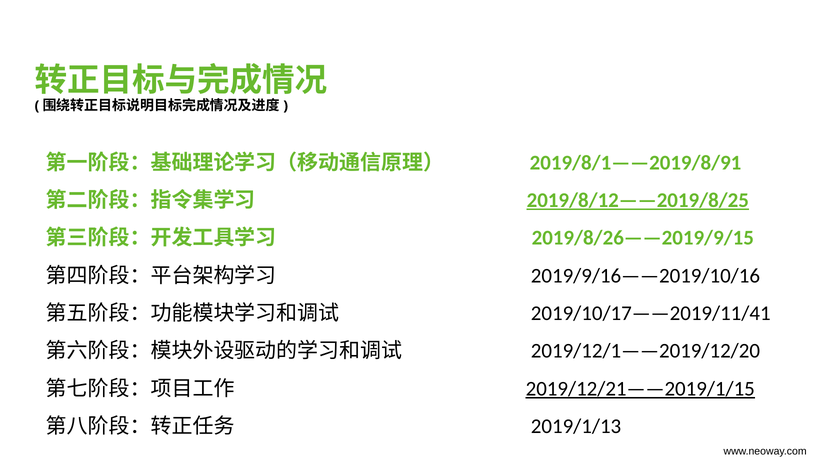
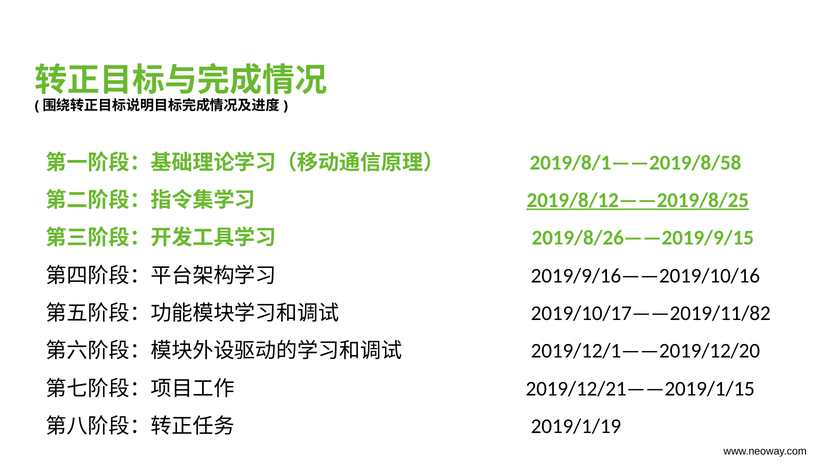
2019/8/1——2019/8/91: 2019/8/1——2019/8/91 -> 2019/8/1——2019/8/58
2019/10/17——2019/11/41: 2019/10/17——2019/11/41 -> 2019/10/17——2019/11/82
2019/12/21——2019/1/15 underline: present -> none
2019/1/13: 2019/1/13 -> 2019/1/19
